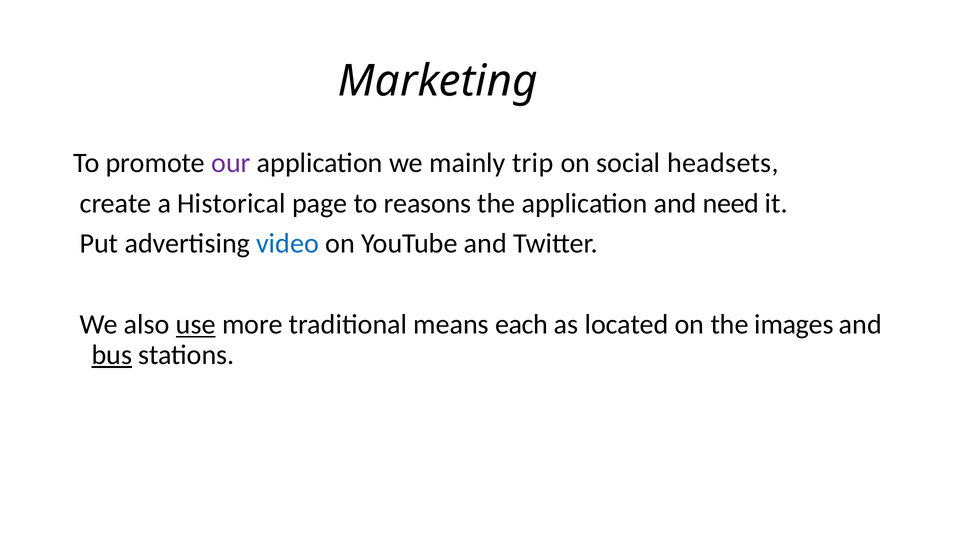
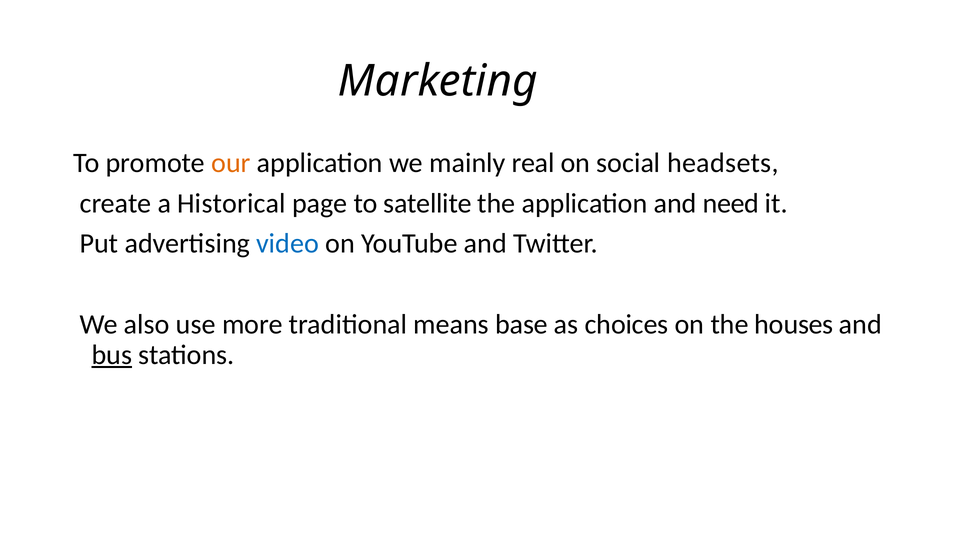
our colour: purple -> orange
trip: trip -> real
reasons: reasons -> satellite
use underline: present -> none
each: each -> base
located: located -> choices
images: images -> houses
